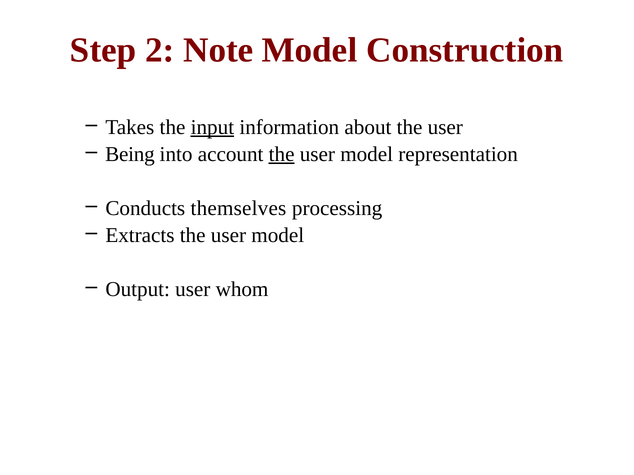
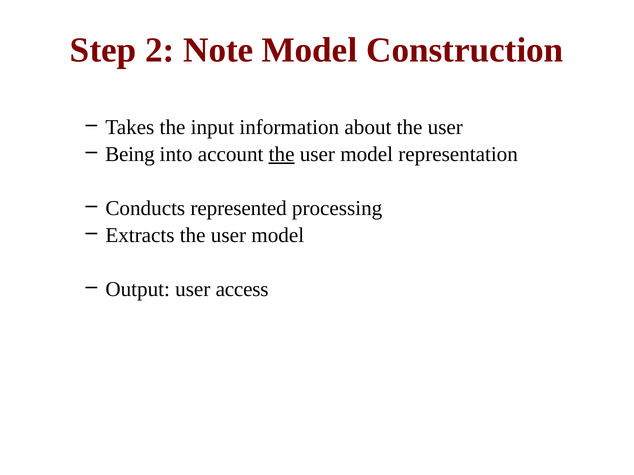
input underline: present -> none
themselves: themselves -> represented
whom: whom -> access
